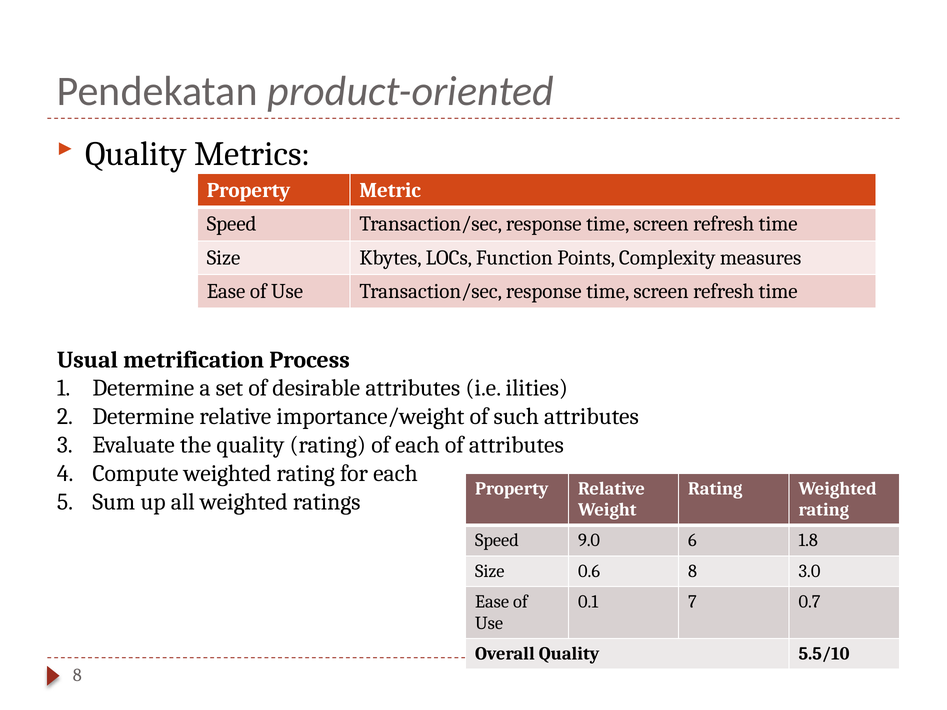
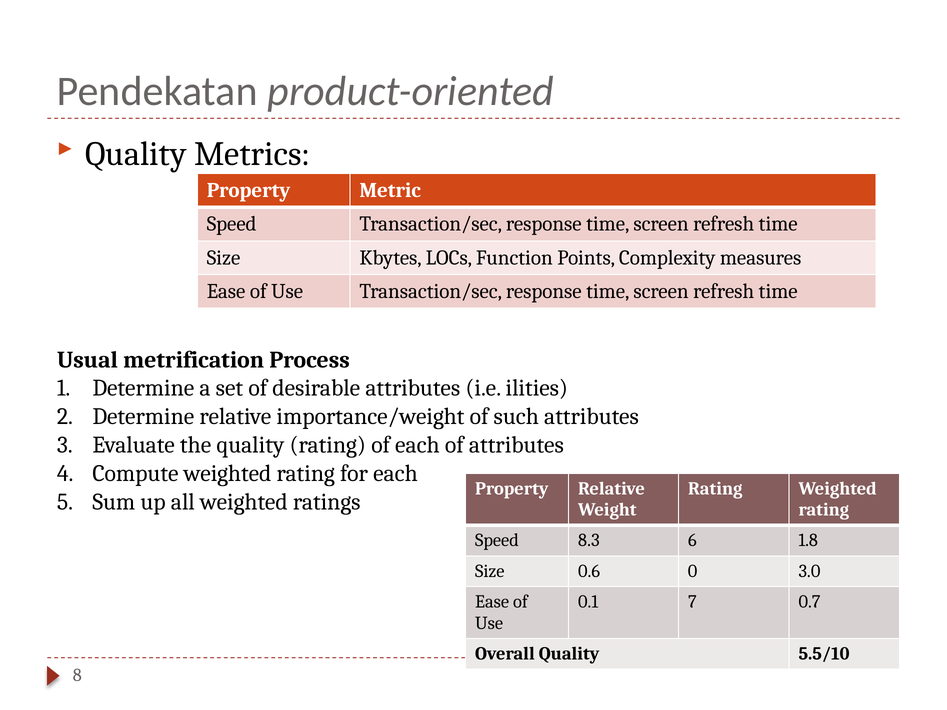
9.0: 9.0 -> 8.3
0.6 8: 8 -> 0
